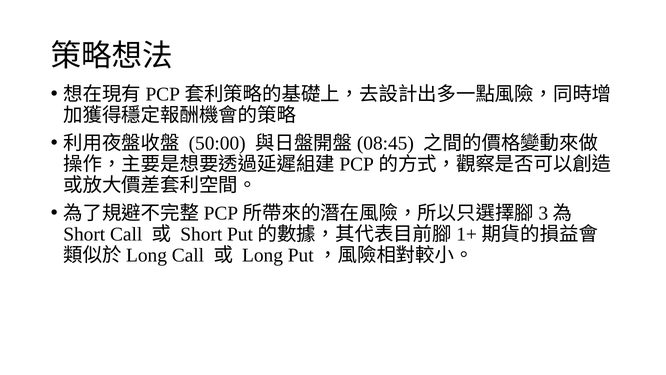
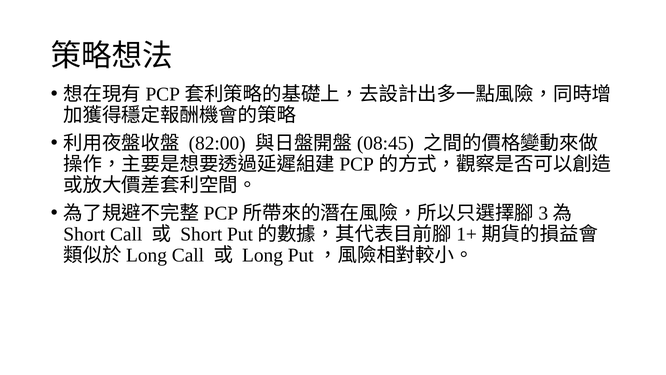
50:00: 50:00 -> 82:00
